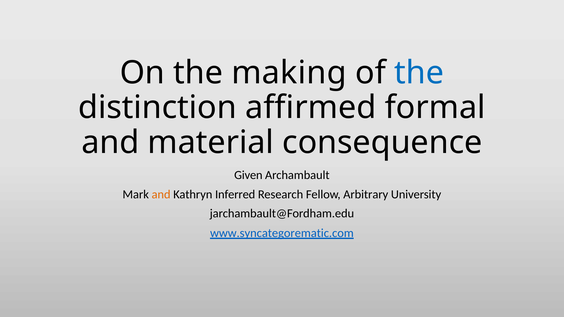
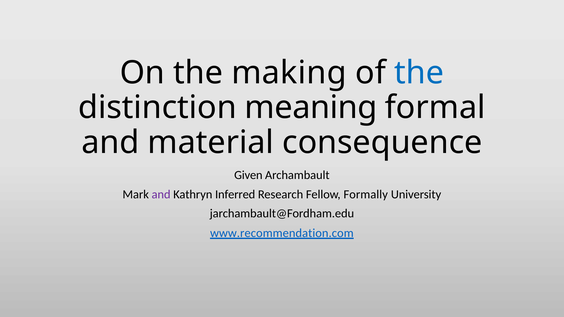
affirmed: affirmed -> meaning
and at (161, 195) colour: orange -> purple
Arbitrary: Arbitrary -> Formally
www.syncategorematic.com: www.syncategorematic.com -> www.recommendation.com
